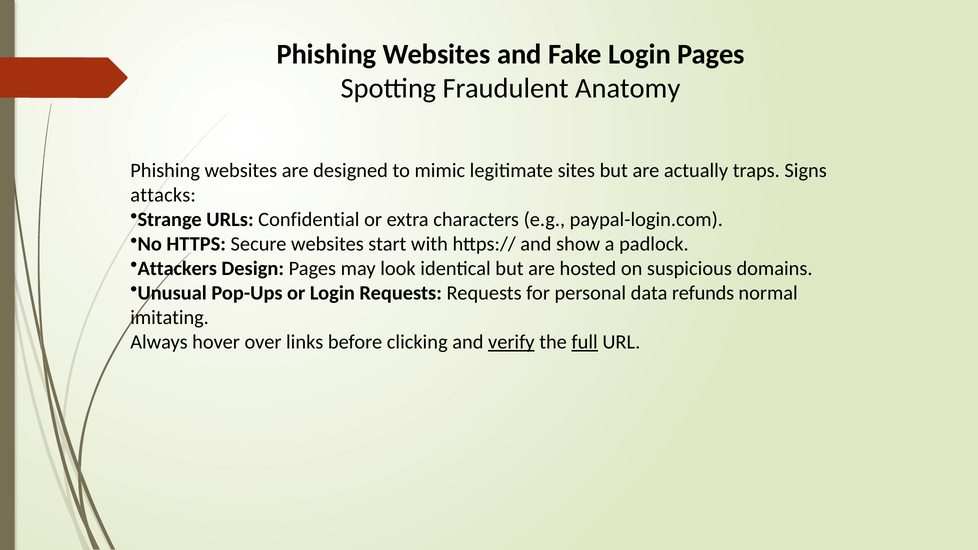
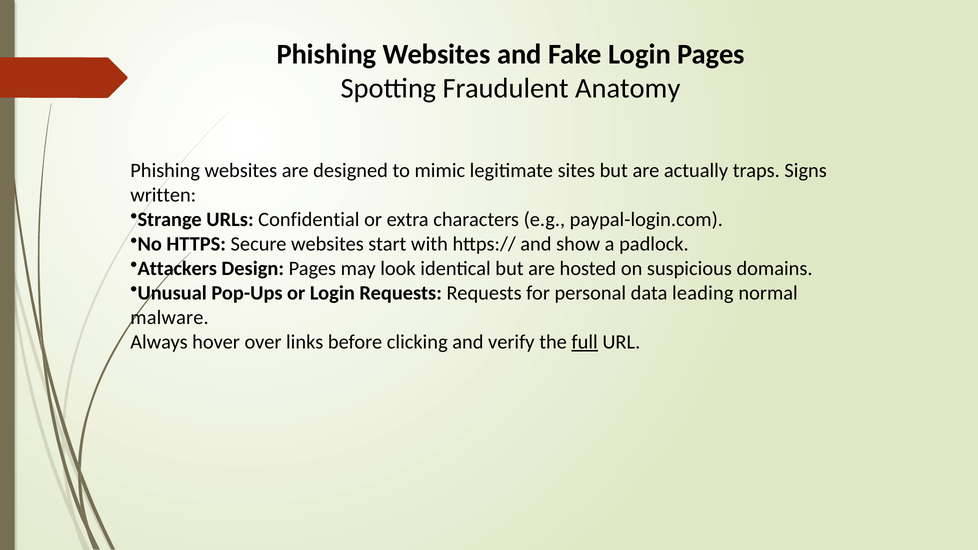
attacks: attacks -> written
refunds: refunds -> leading
imitating: imitating -> malware
verify underline: present -> none
